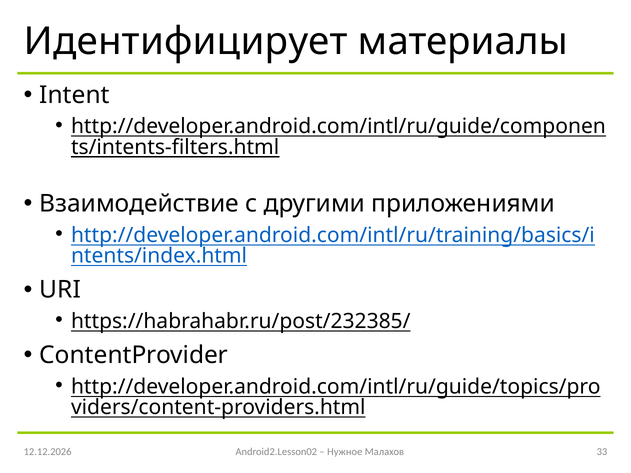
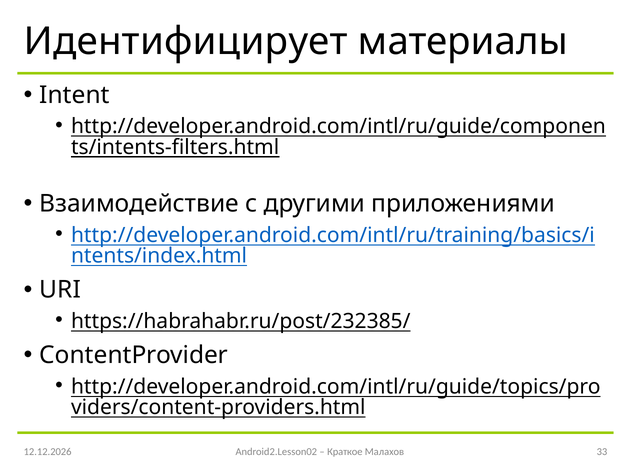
Нужное: Нужное -> Краткое
